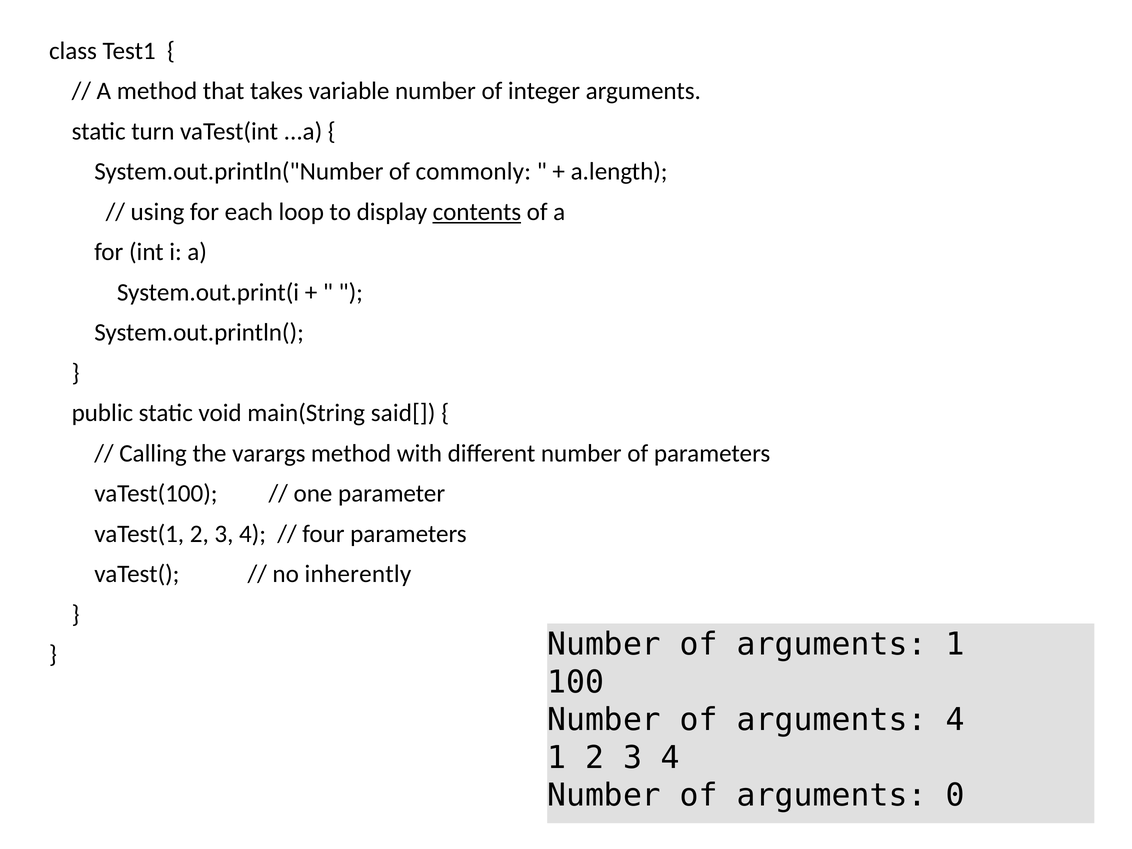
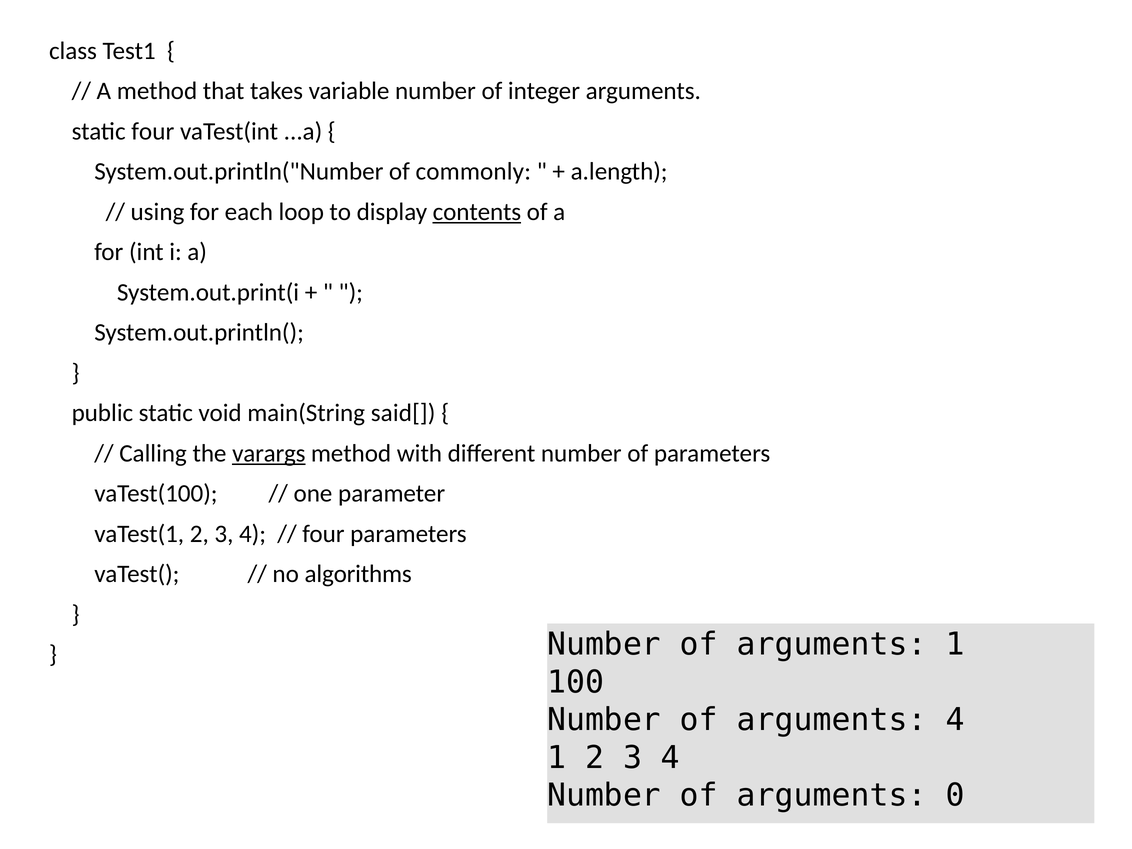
static turn: turn -> four
varargs underline: none -> present
inherently: inherently -> algorithms
